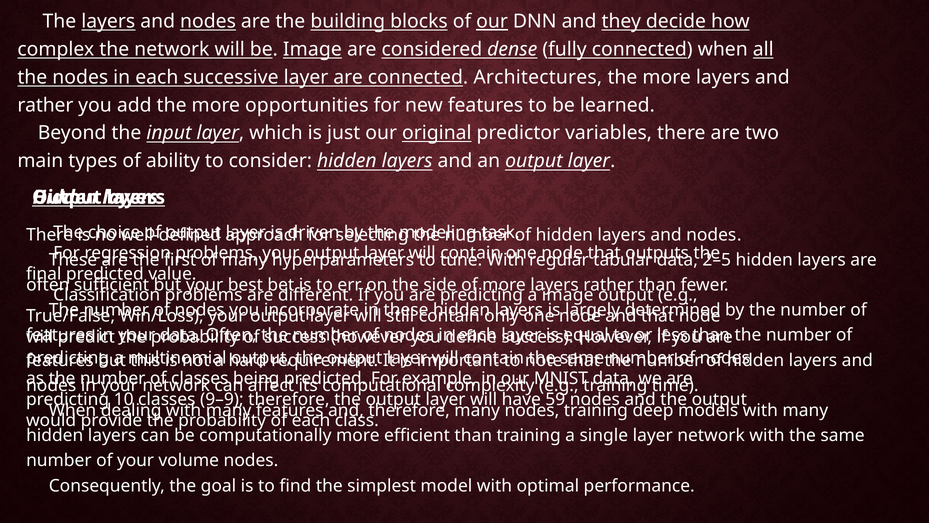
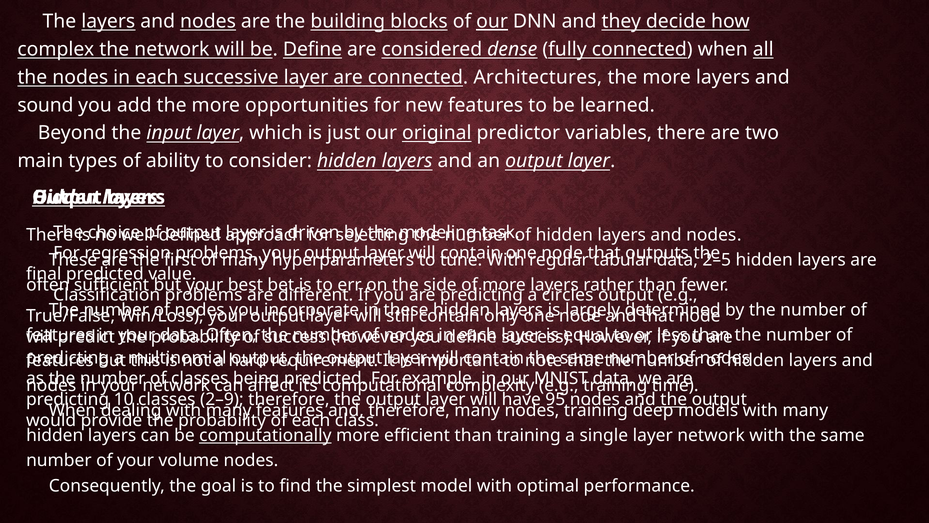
be Image: Image -> Define
rather at (45, 105): rather -> sound
a image: image -> circles
9–9: 9–9 -> 2–9
59: 59 -> 95
the at (674, 399) underline: none -> present
computationally underline: none -> present
